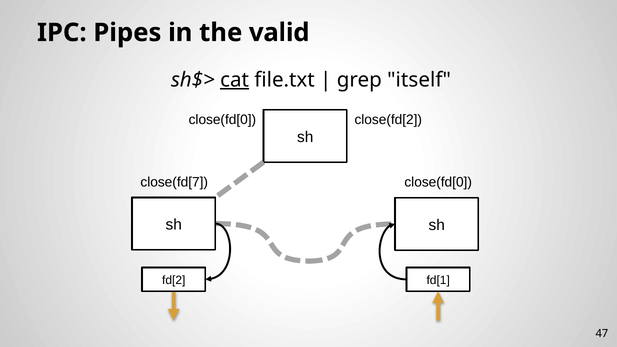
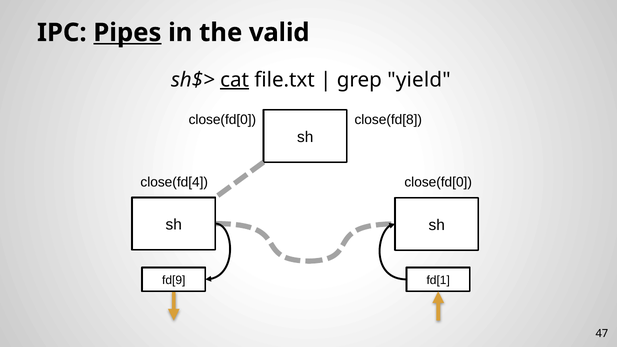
Pipes underline: none -> present
itself: itself -> yield
close(fd[2: close(fd[2 -> close(fd[8
close(fd[7: close(fd[7 -> close(fd[4
fd[2: fd[2 -> fd[9
